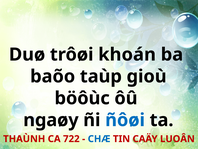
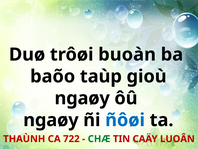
khoán: khoán -> buoàn
böôùc at (82, 98): böôùc -> ngaøy
CHÆ colour: blue -> green
